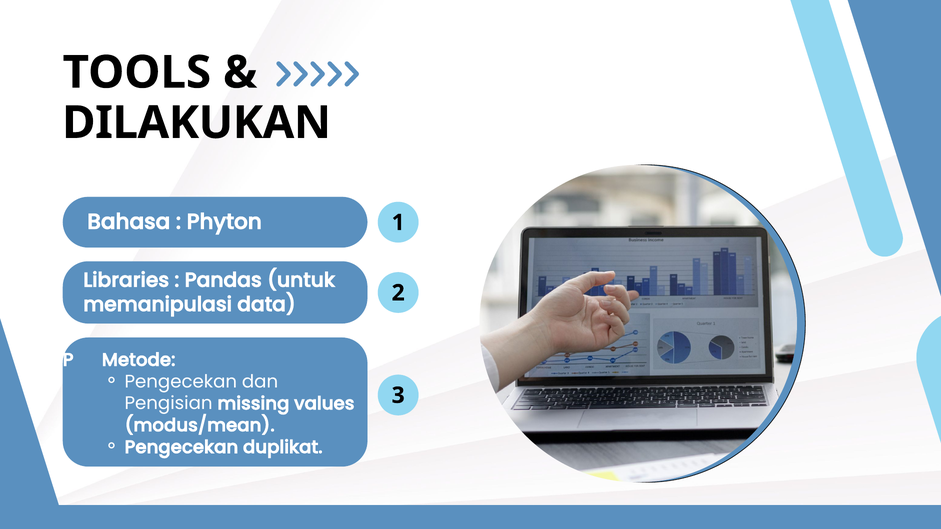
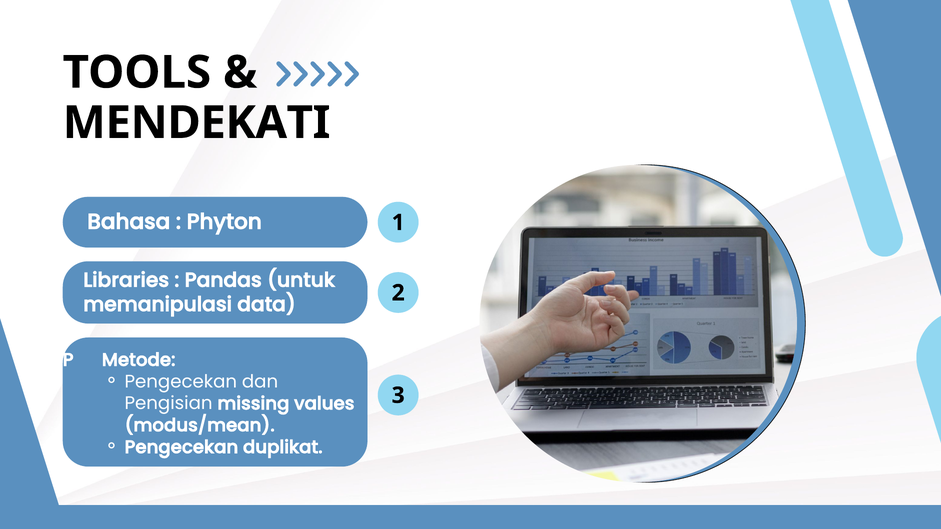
DILAKUKAN: DILAKUKAN -> MENDEKATI
